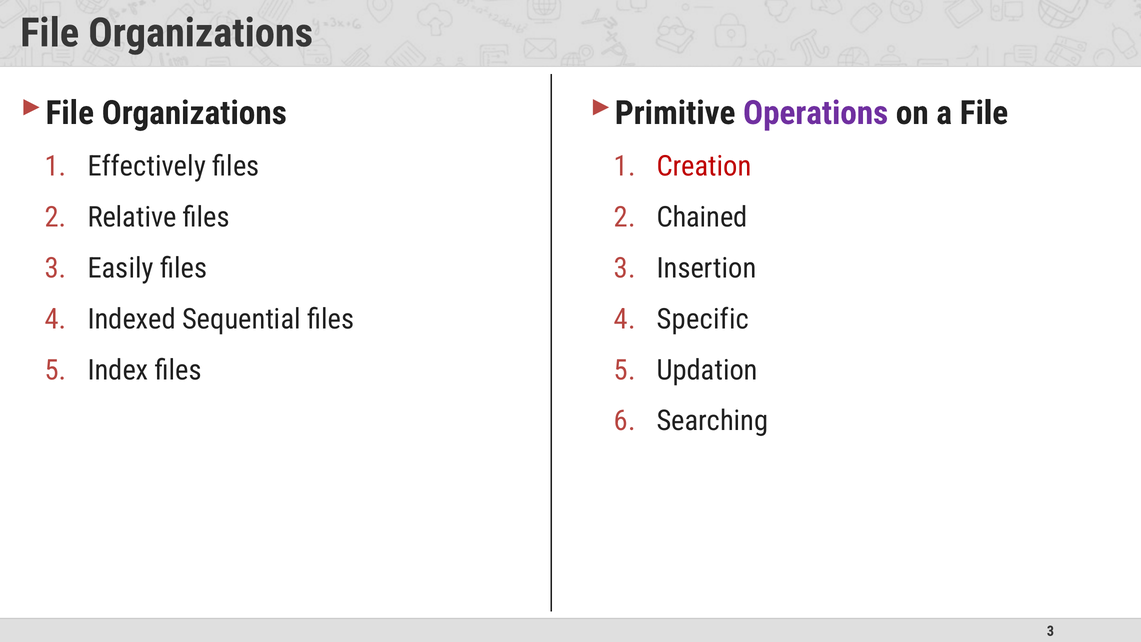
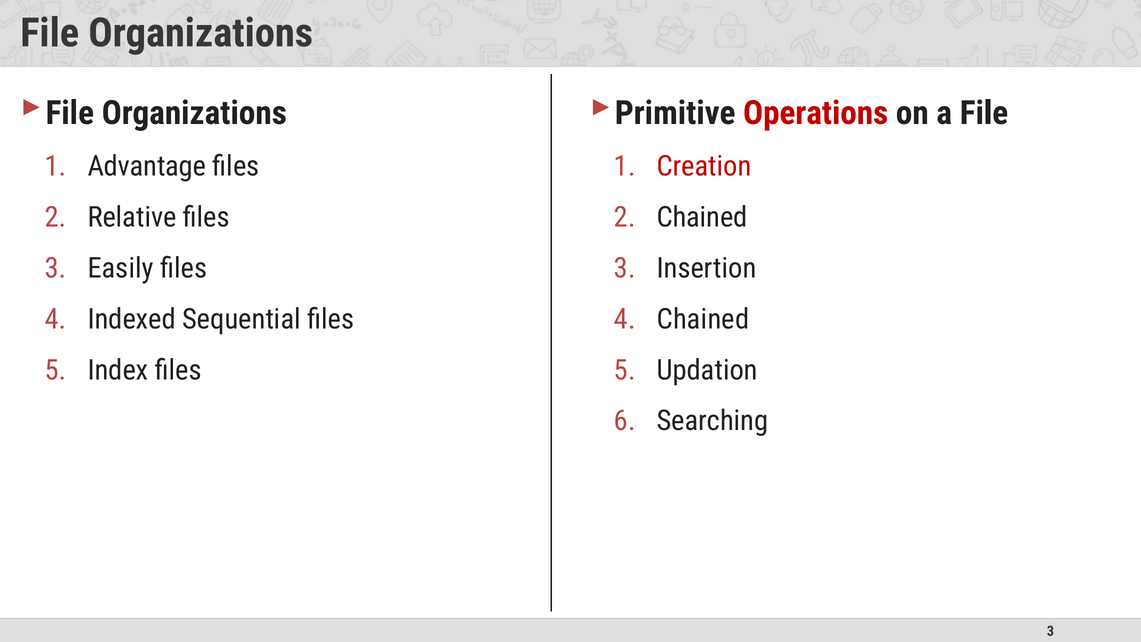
Operations colour: purple -> red
Effectively: Effectively -> Advantage
Specific at (703, 319): Specific -> Chained
